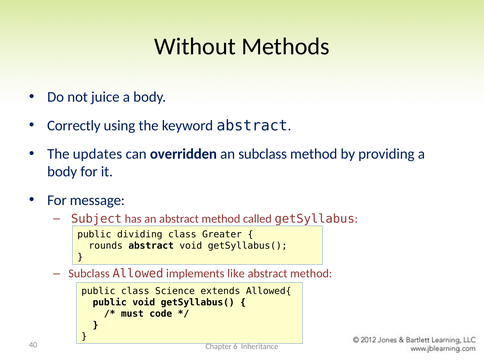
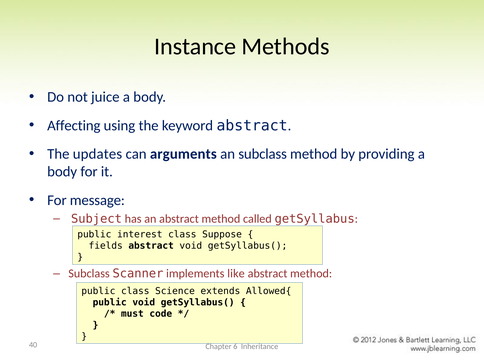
Without: Without -> Instance
Correctly: Correctly -> Affecting
overridden: overridden -> arguments
dividing: dividing -> interest
Greater: Greater -> Suppose
rounds: rounds -> fields
Allowed: Allowed -> Scanner
